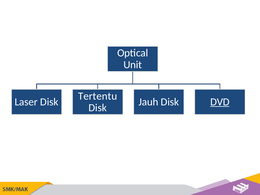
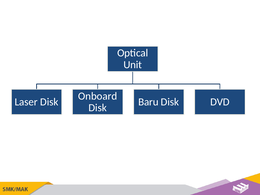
Tertentu: Tertentu -> Onboard
Jauh: Jauh -> Baru
DVD underline: present -> none
